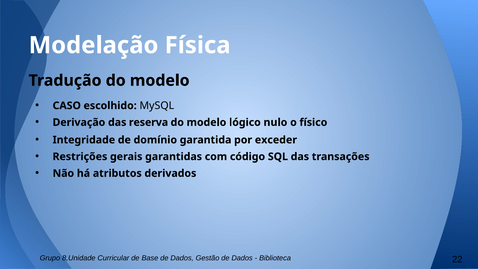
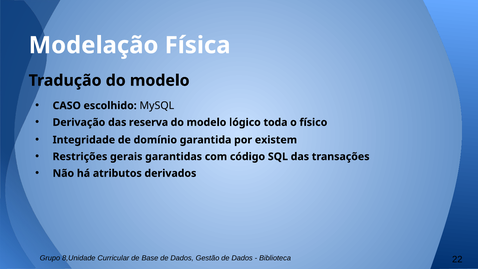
nulo: nulo -> toda
exceder: exceder -> existem
